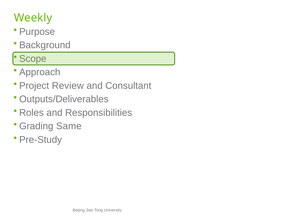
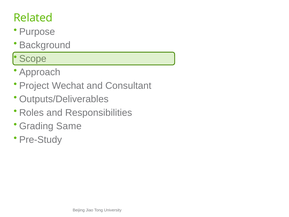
Weekly: Weekly -> Related
Review: Review -> Wechat
